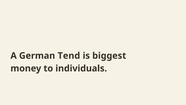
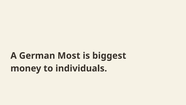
Tend: Tend -> Most
